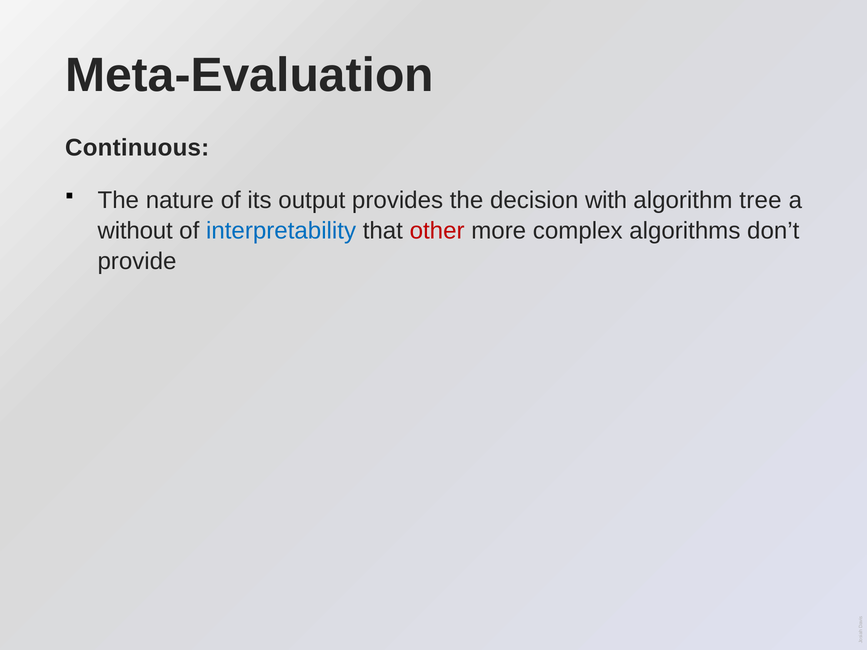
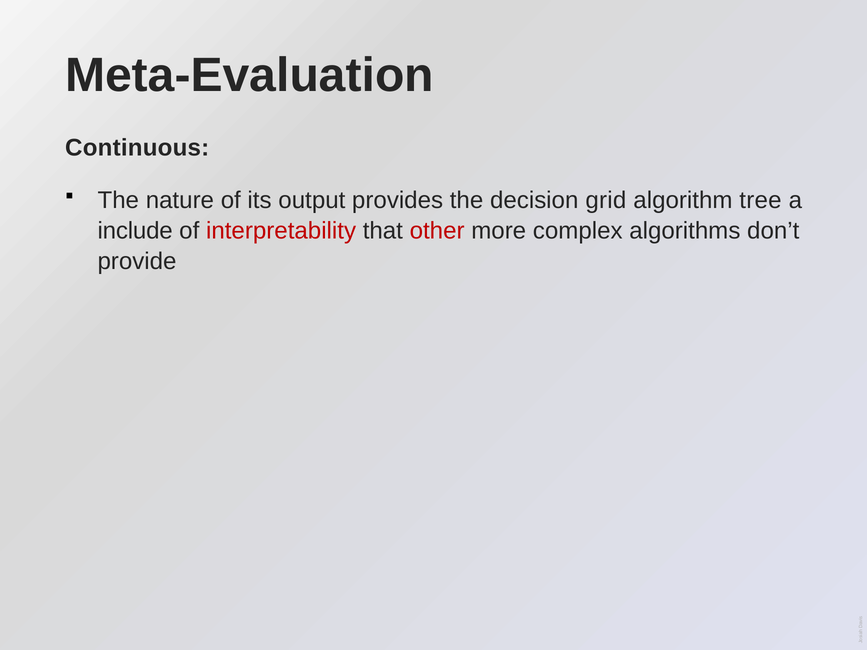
with: with -> grid
without: without -> include
interpretability colour: blue -> red
